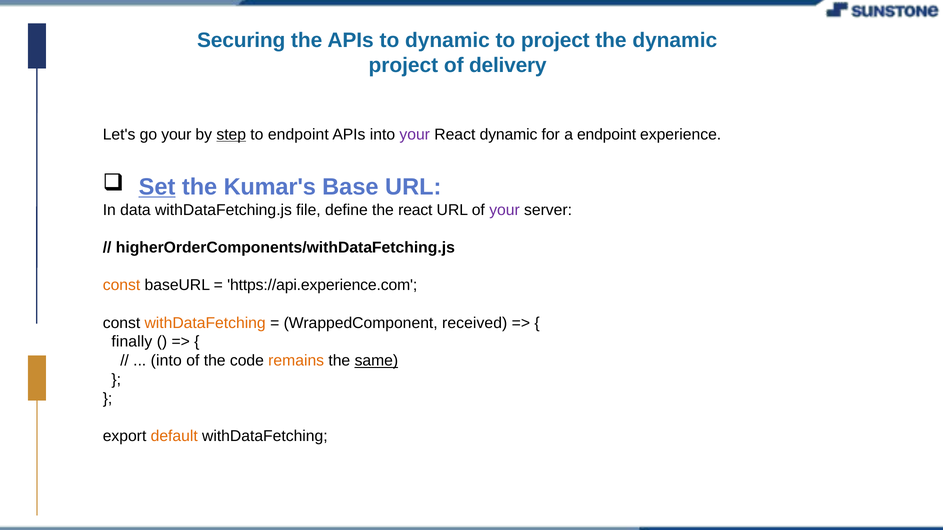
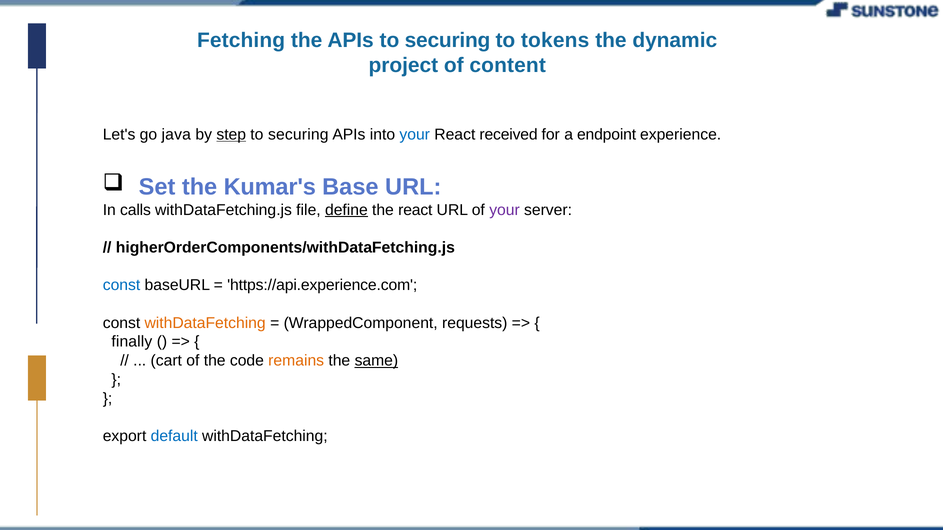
Securing: Securing -> Fetching
APIs to dynamic: dynamic -> securing
to project: project -> tokens
delivery: delivery -> content
go your: your -> java
endpoint at (298, 135): endpoint -> securing
your at (415, 135) colour: purple -> blue
React dynamic: dynamic -> received
Set underline: present -> none
data: data -> calls
define underline: none -> present
const at (122, 286) colour: orange -> blue
received: received -> requests
into at (166, 361): into -> cart
default colour: orange -> blue
